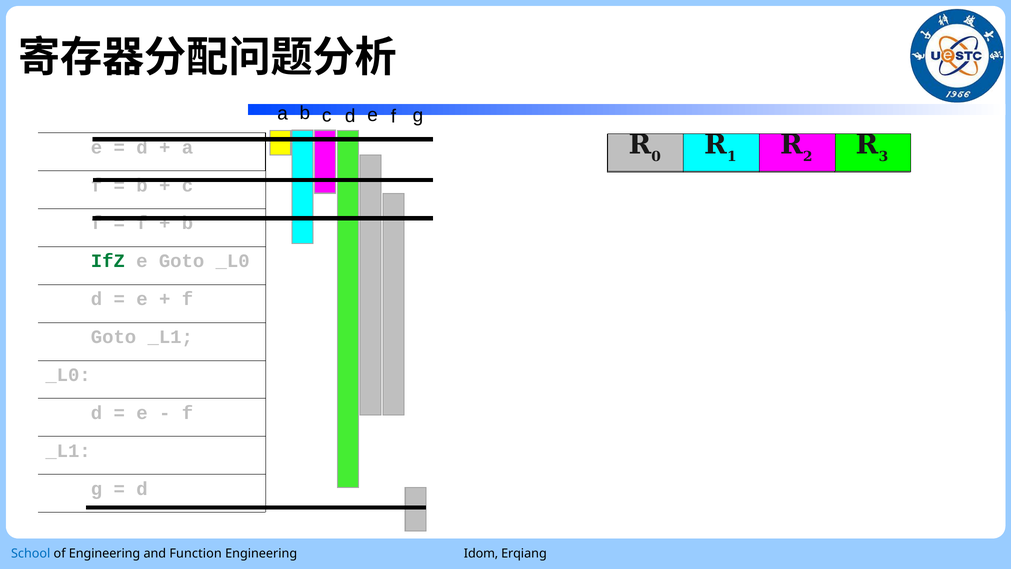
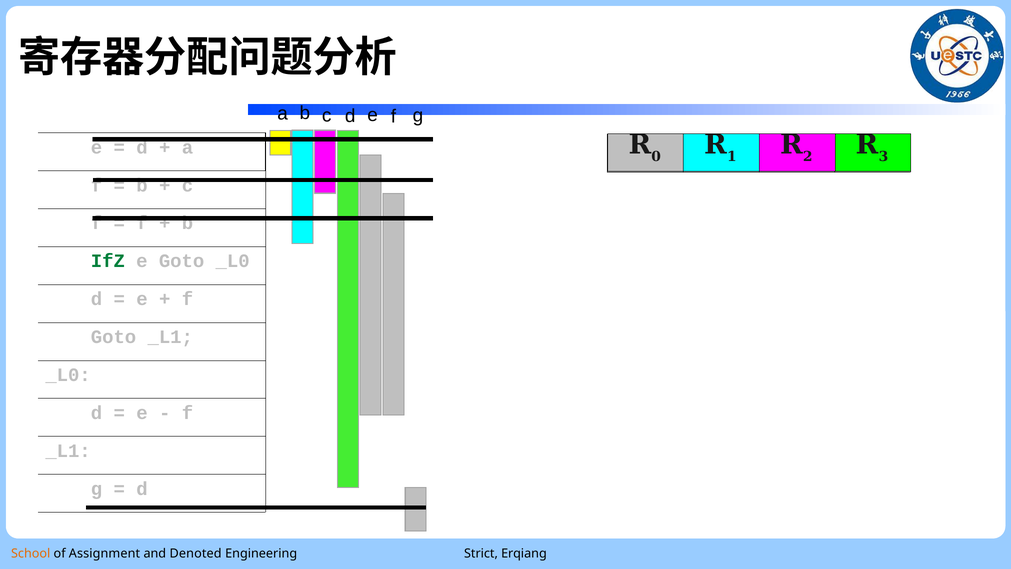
School colour: blue -> orange
of Engineering: Engineering -> Assignment
Function: Function -> Denoted
Idom: Idom -> Strict
